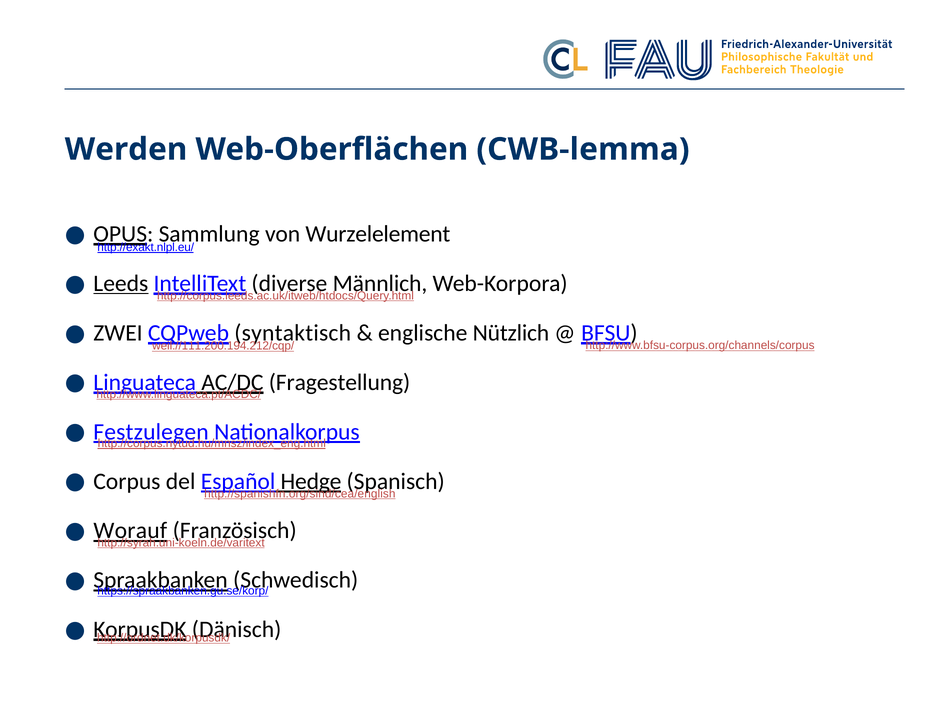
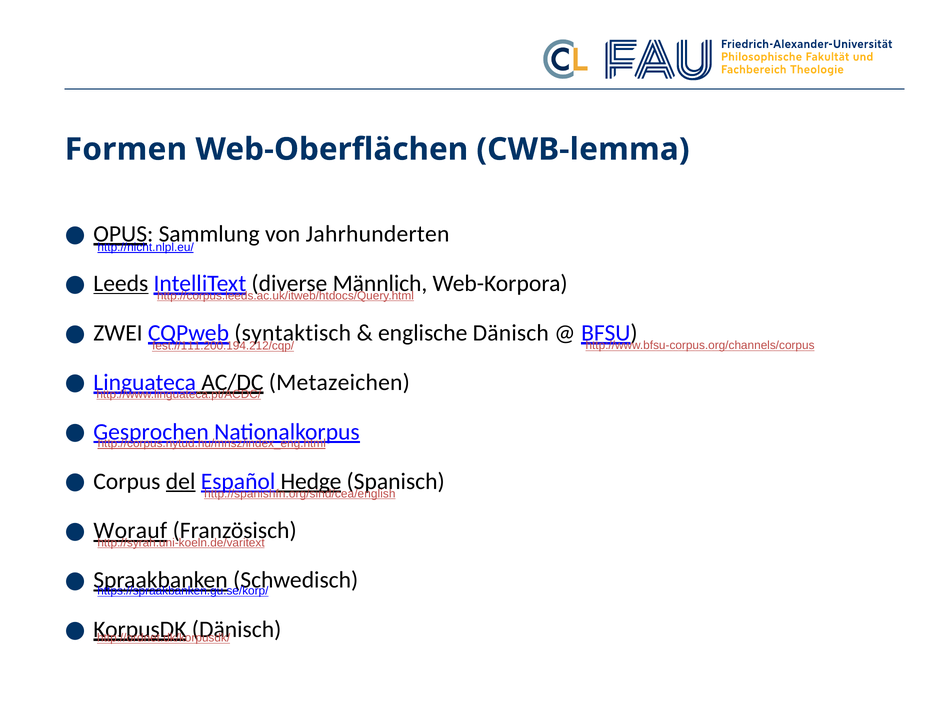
Werden: Werden -> Formen
Wurzelelement: Wurzelelement -> Jahrhunderten
http://exakt.nlpl.eu/: http://exakt.nlpl.eu/ -> http://nicht.nlpl.eu/
englische Nützlich: Nützlich -> Dänisch
weil://111.200.194.212/cqp/: weil://111.200.194.212/cqp/ -> fest://111.200.194.212/cqp/
Fragestellung: Fragestellung -> Metazeichen
Festzulegen: Festzulegen -> Gesprochen
del underline: none -> present
